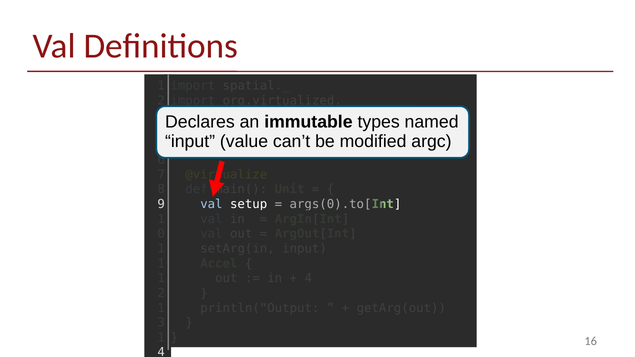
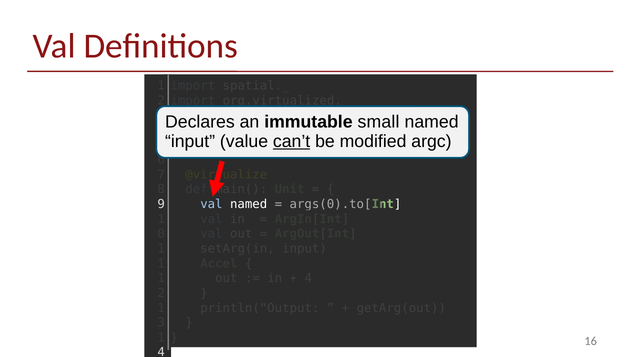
types: types -> small
can’t underline: none -> present
val setup: setup -> named
